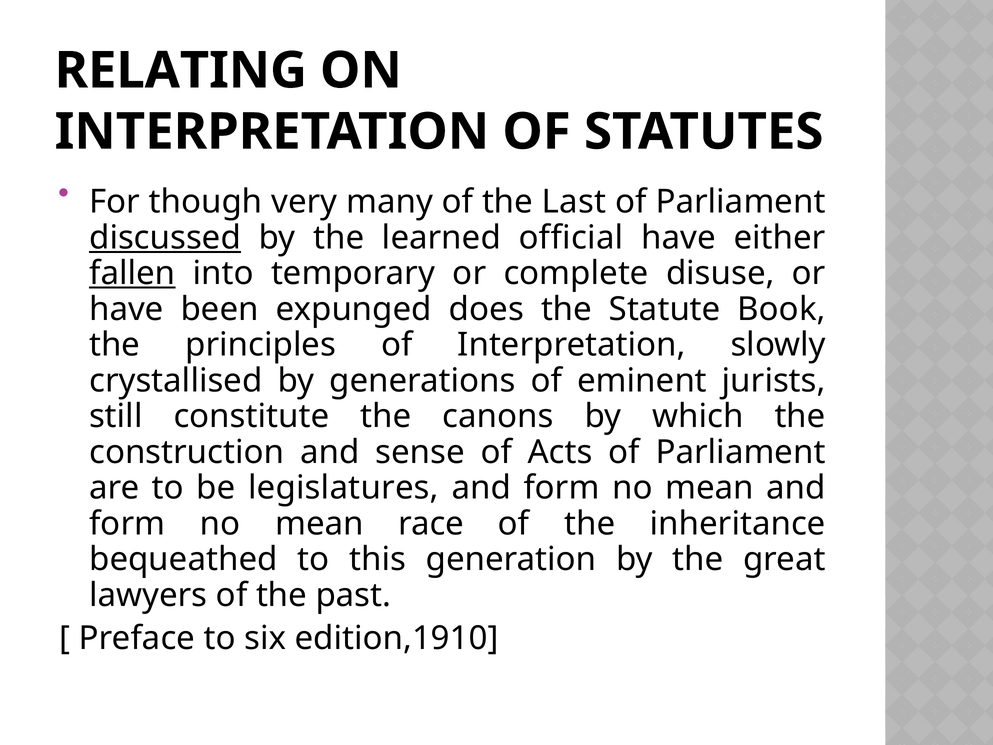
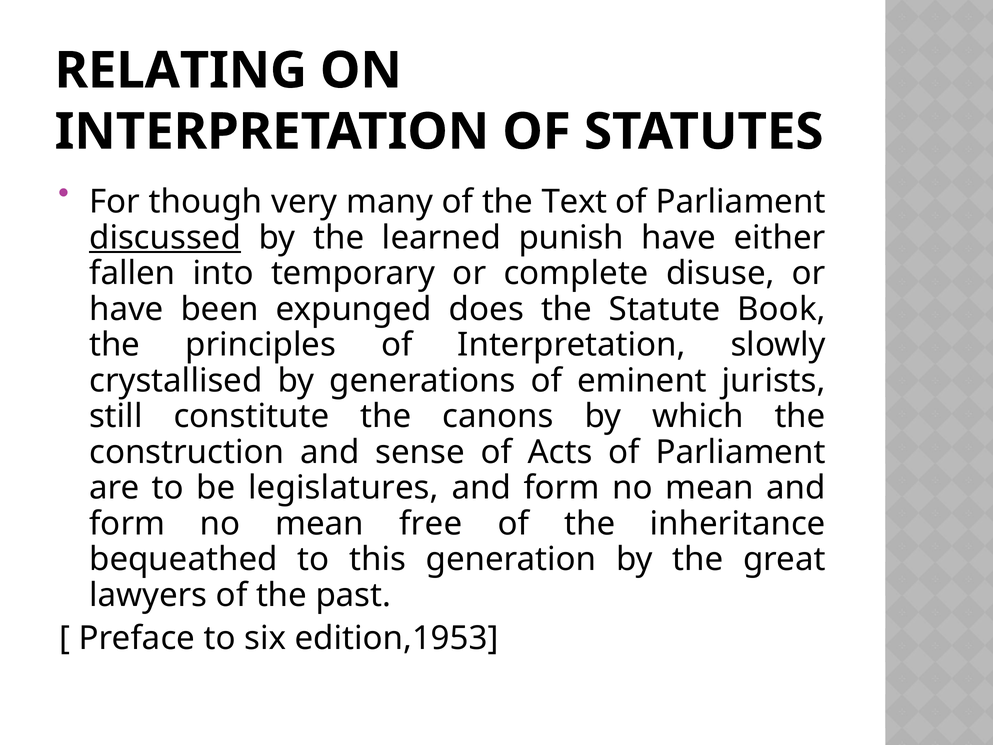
Last: Last -> Text
official: official -> punish
fallen underline: present -> none
race: race -> free
edition,1910: edition,1910 -> edition,1953
